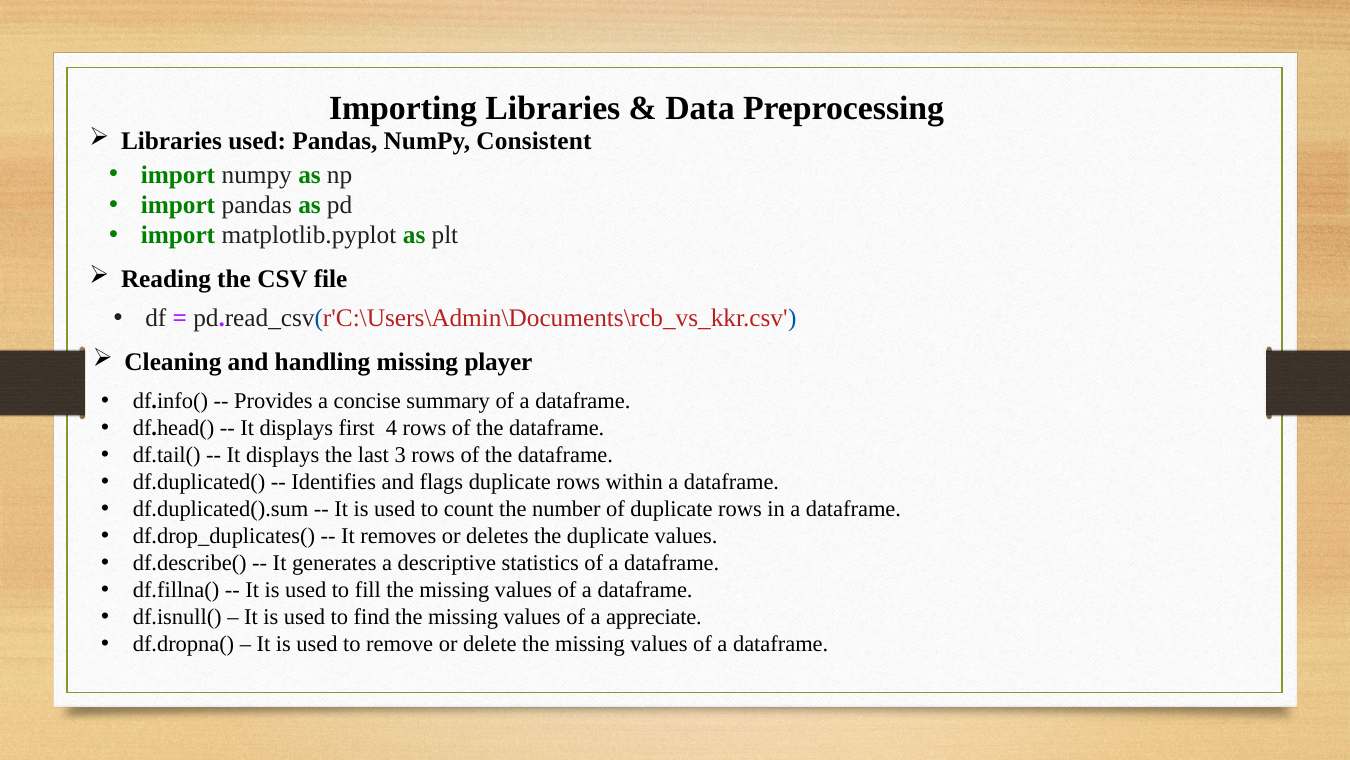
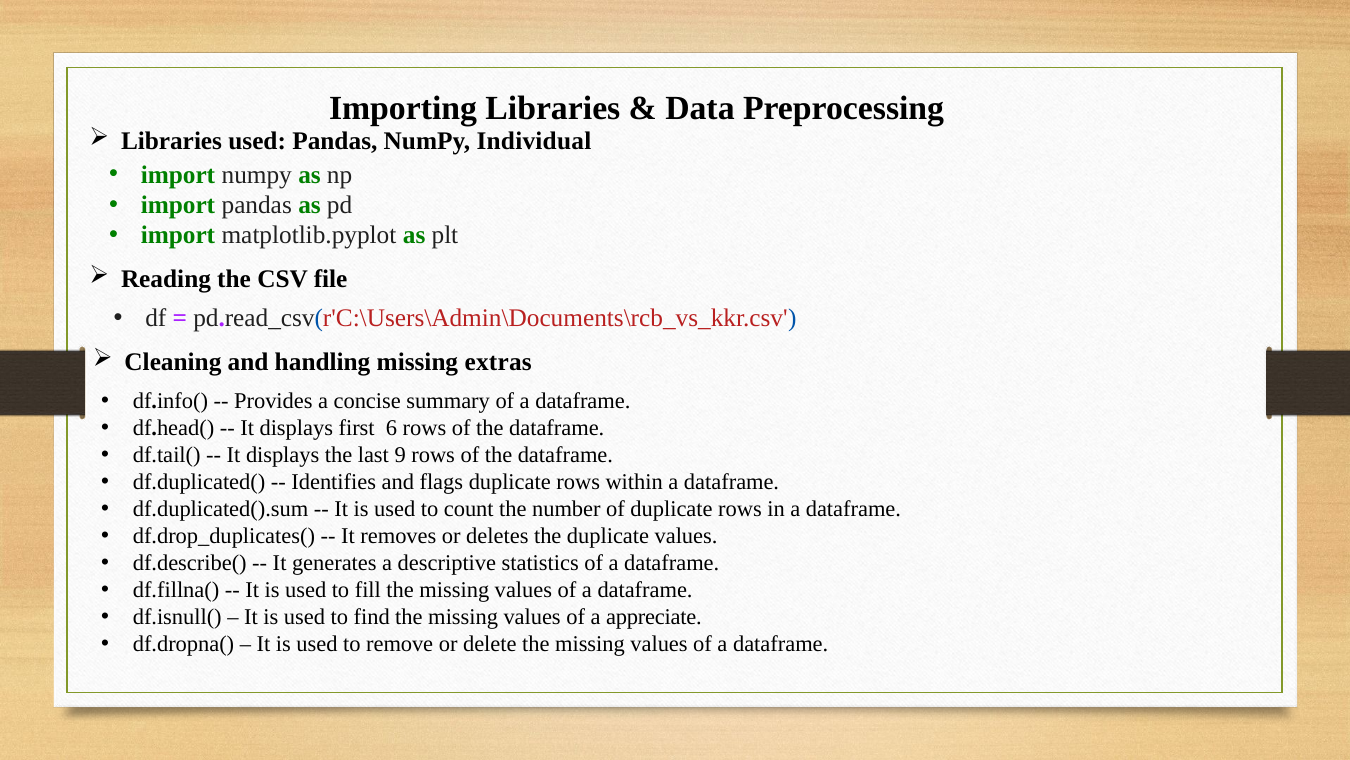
Consistent: Consistent -> Individual
player: player -> extras
4: 4 -> 6
3: 3 -> 9
